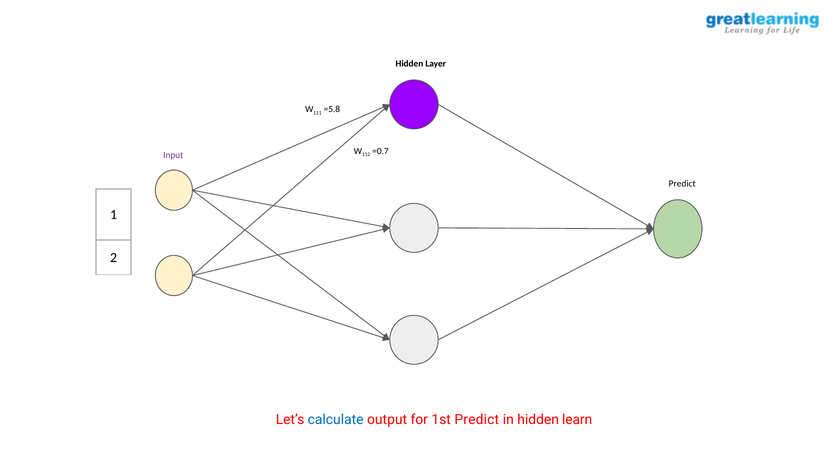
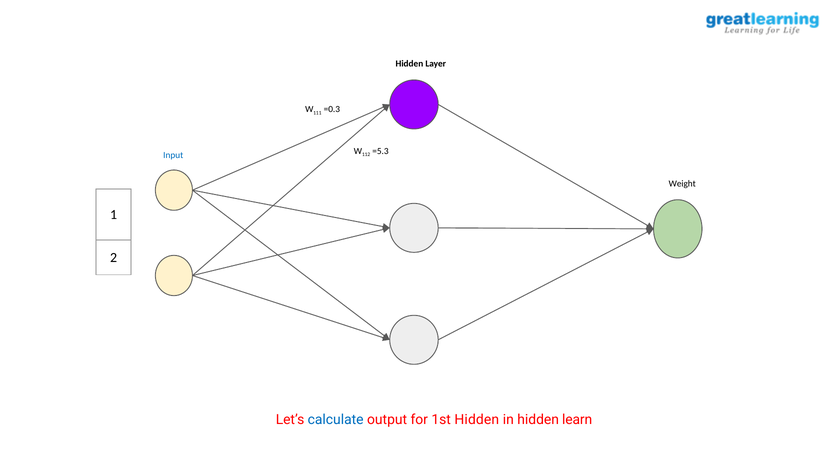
=5.8: =5.8 -> =0.3
=0.7: =0.7 -> =5.3
Input colour: purple -> blue
Predict at (682, 184): Predict -> Weight
1st Predict: Predict -> Hidden
